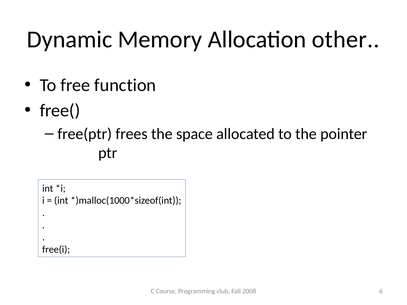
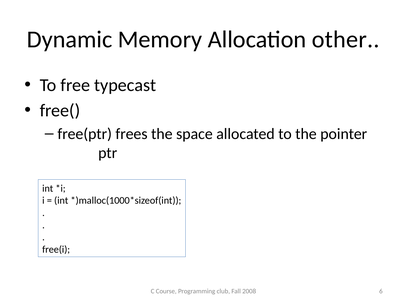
function: function -> typecast
